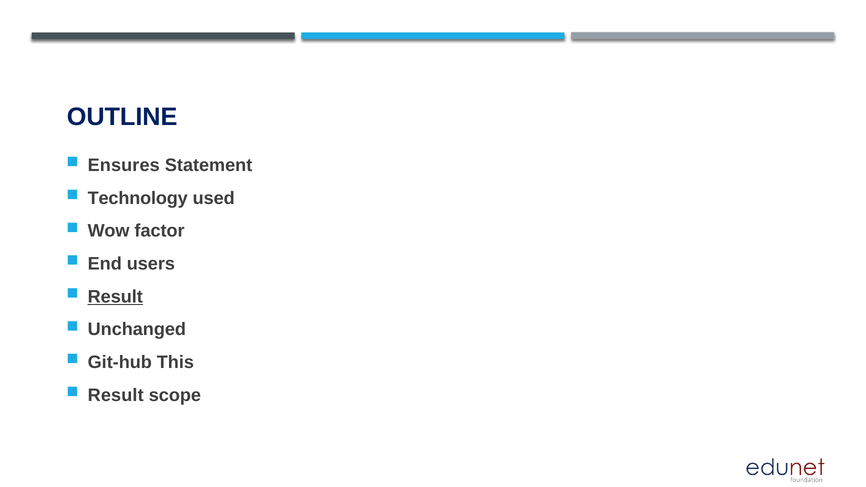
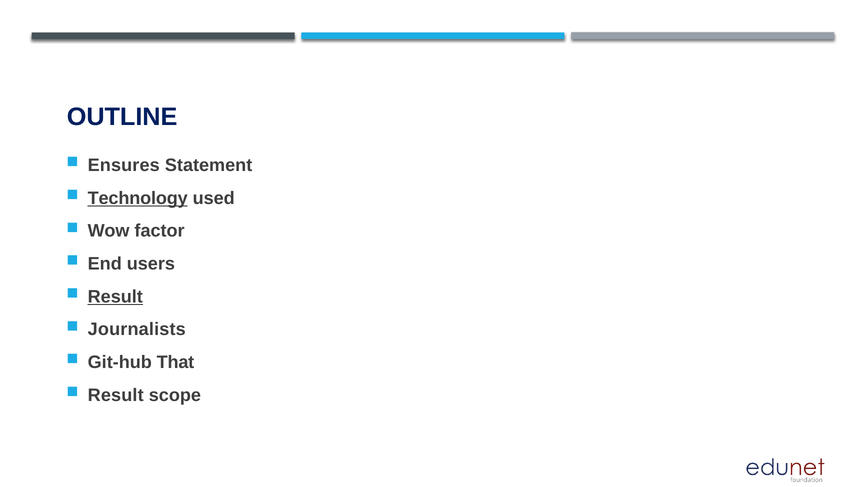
Technology underline: none -> present
Unchanged: Unchanged -> Journalists
This: This -> That
